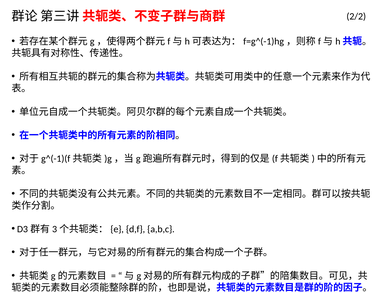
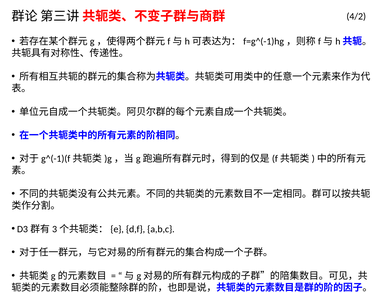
2/2: 2/2 -> 4/2
